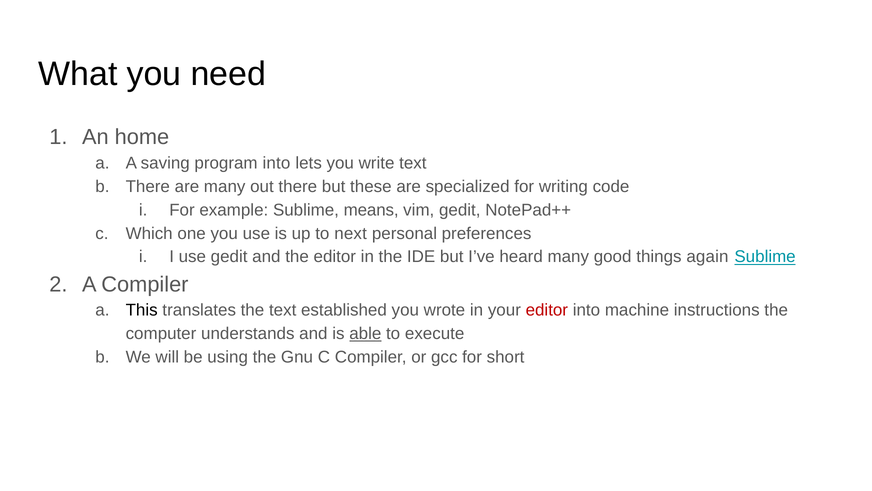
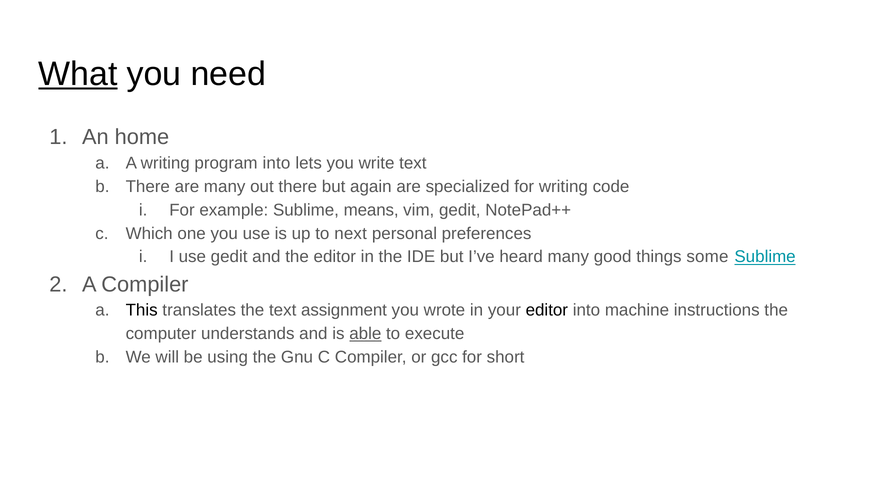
What underline: none -> present
A saving: saving -> writing
these: these -> again
again: again -> some
established: established -> assignment
editor at (547, 310) colour: red -> black
